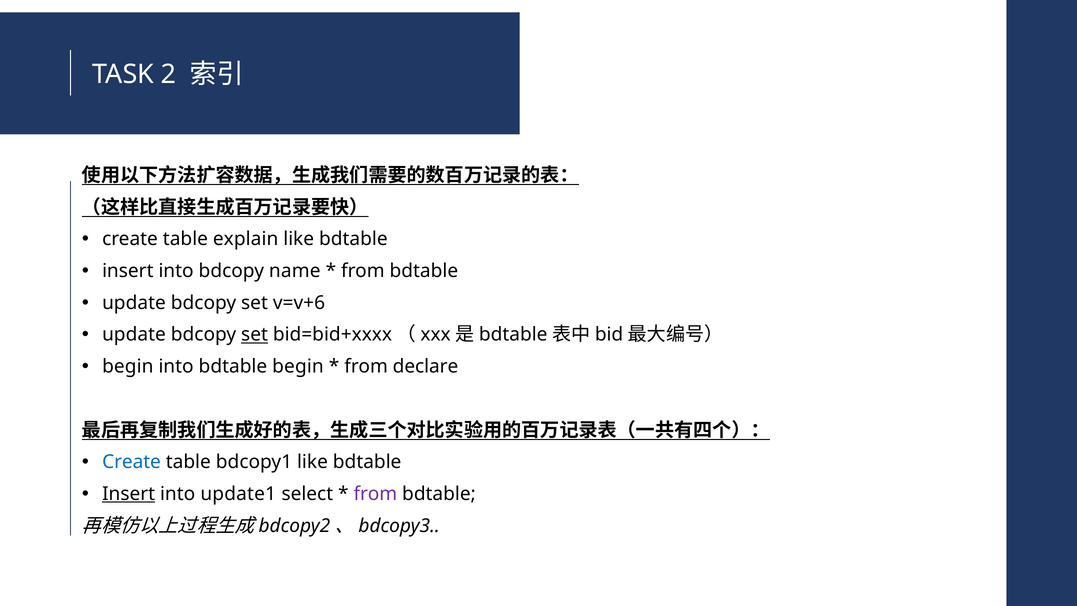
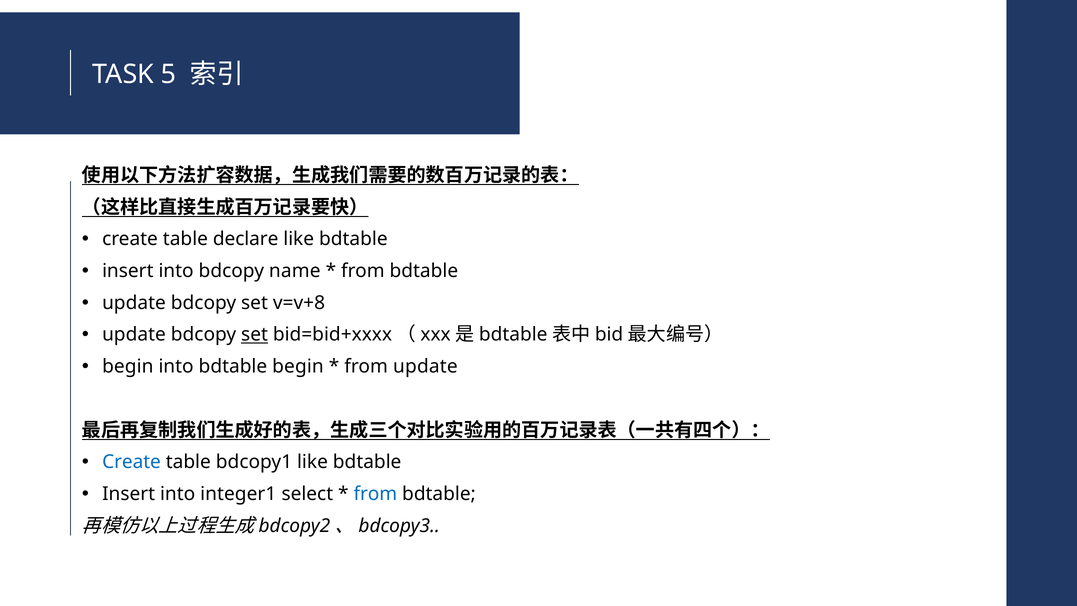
2: 2 -> 5
explain: explain -> declare
v=v+6: v=v+6 -> v=v+8
from declare: declare -> update
Insert at (129, 494) underline: present -> none
update1: update1 -> integer1
from at (375, 494) colour: purple -> blue
